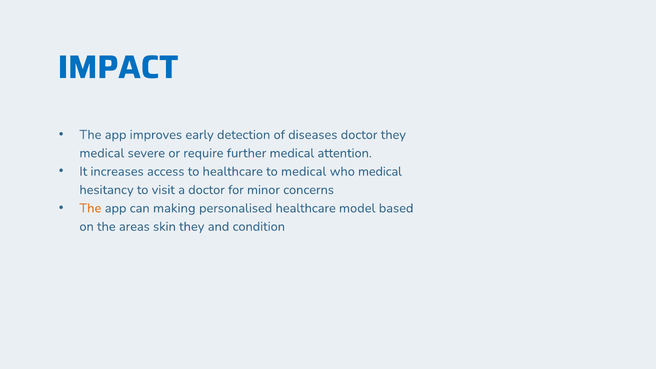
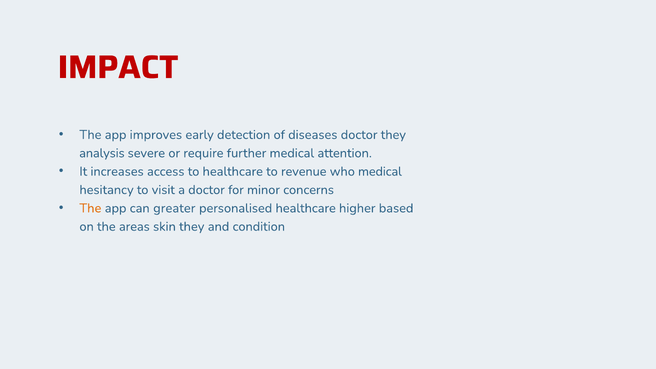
IMPACT colour: blue -> red
medical at (102, 153): medical -> analysis
to medical: medical -> revenue
making: making -> greater
model: model -> higher
